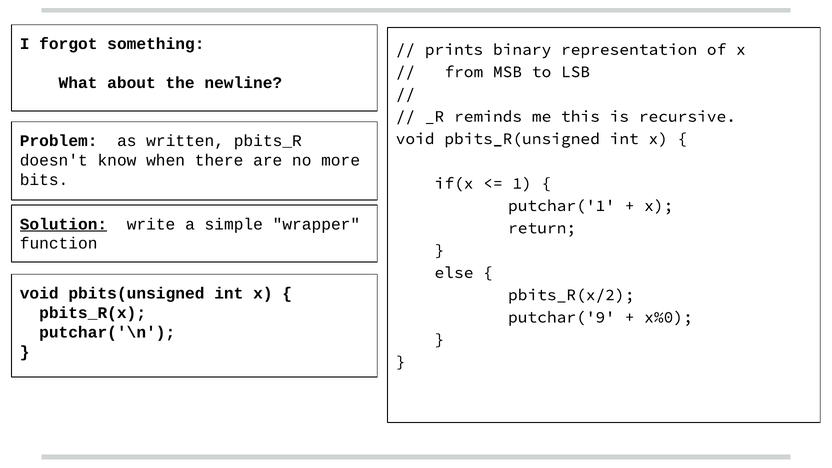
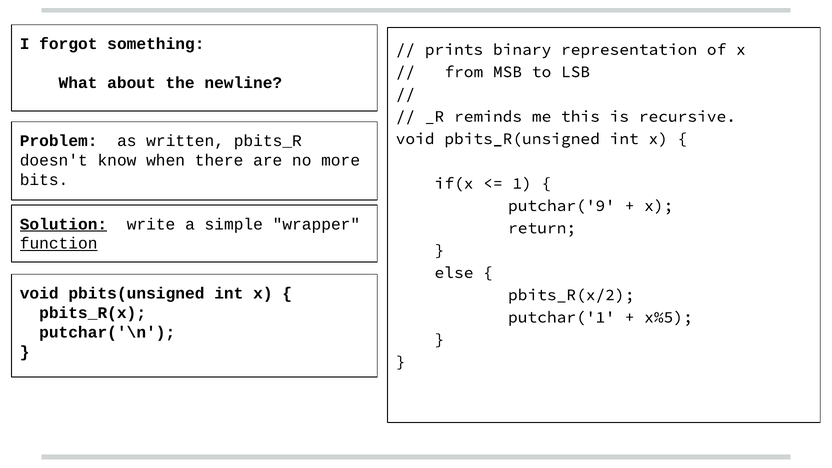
putchar('1: putchar('1 -> putchar('9
function underline: none -> present
putchar('9: putchar('9 -> putchar('1
x%0: x%0 -> x%5
